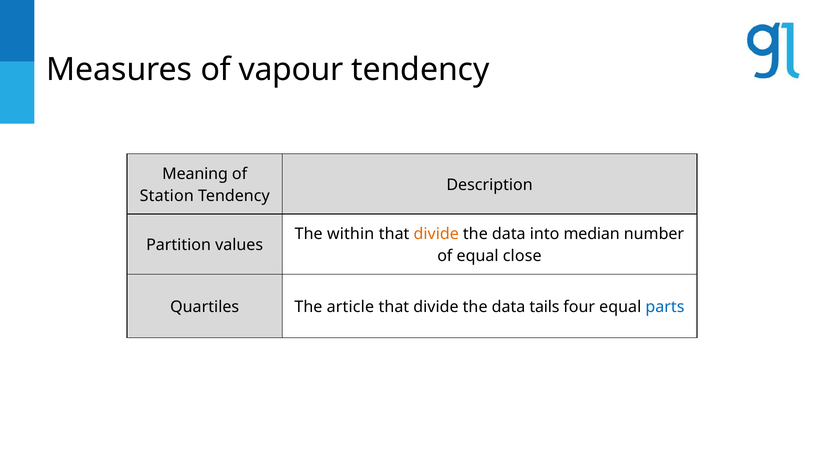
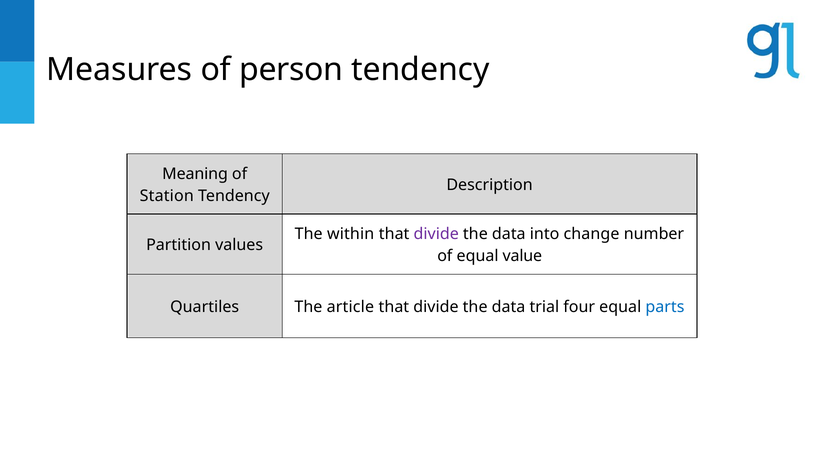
vapour: vapour -> person
divide at (436, 234) colour: orange -> purple
median: median -> change
close: close -> value
tails: tails -> trial
